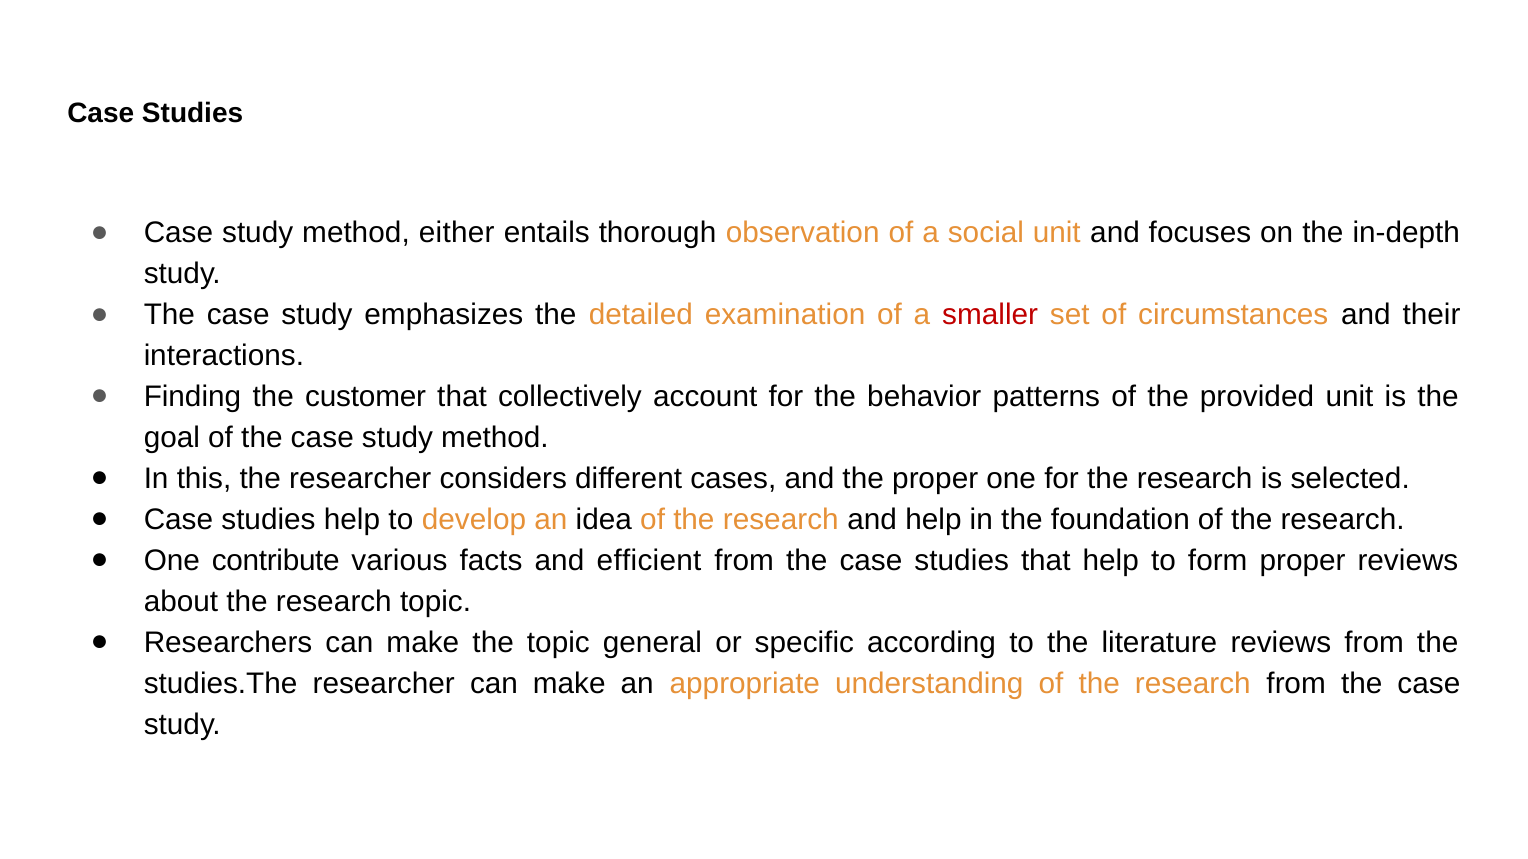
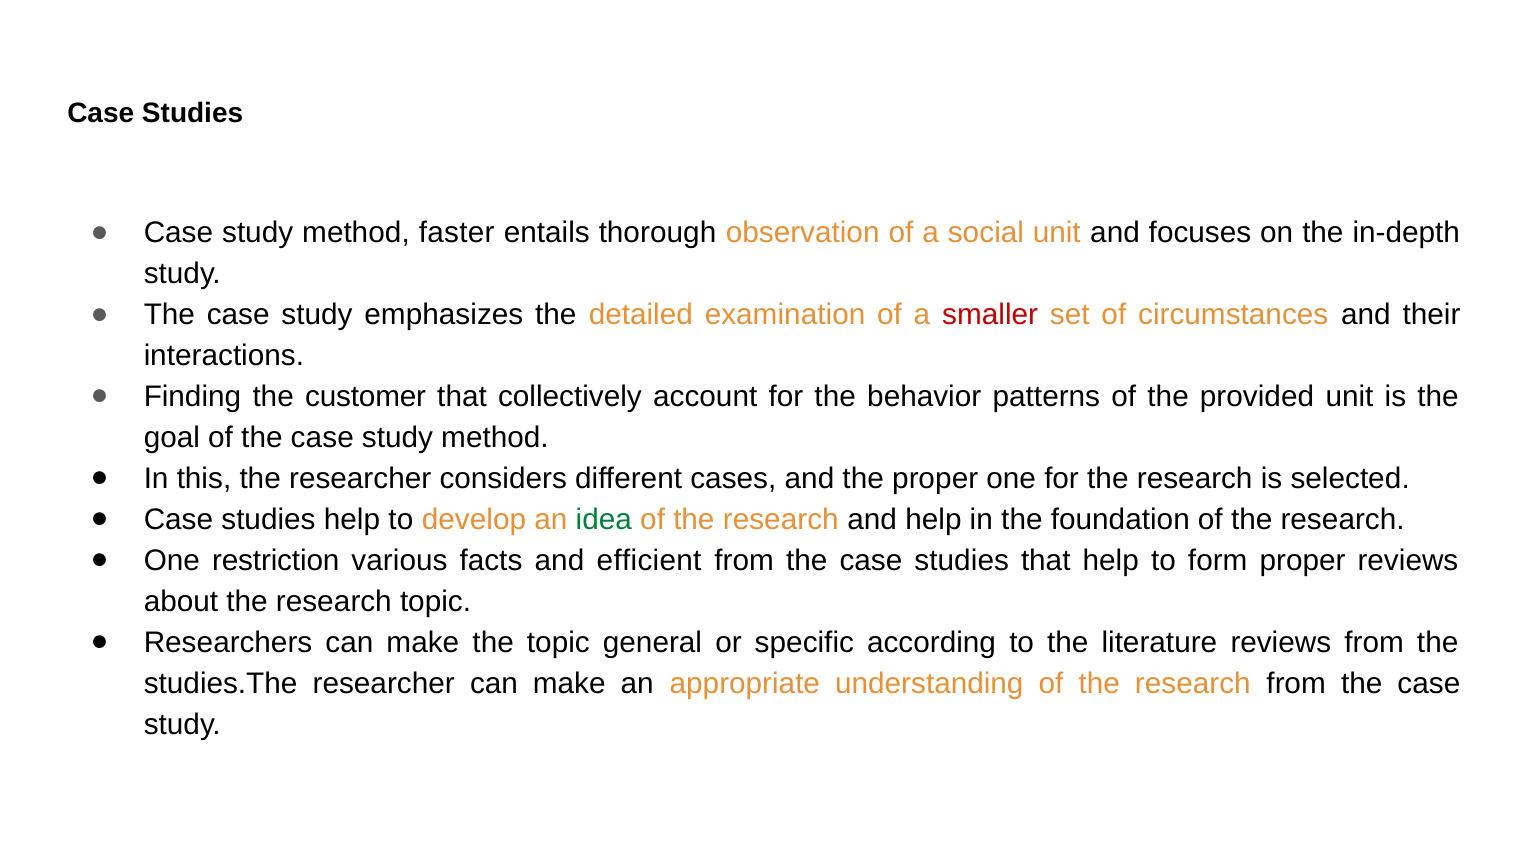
either: either -> faster
idea colour: black -> green
contribute: contribute -> restriction
